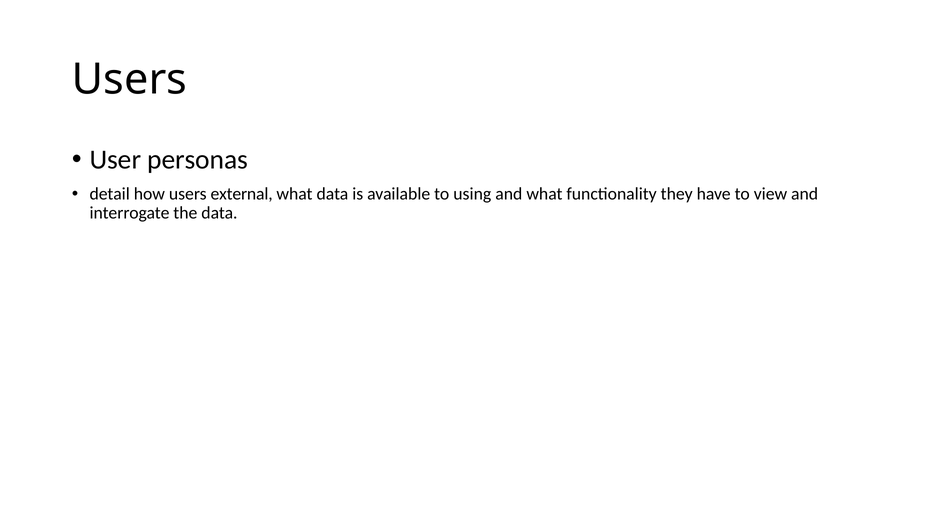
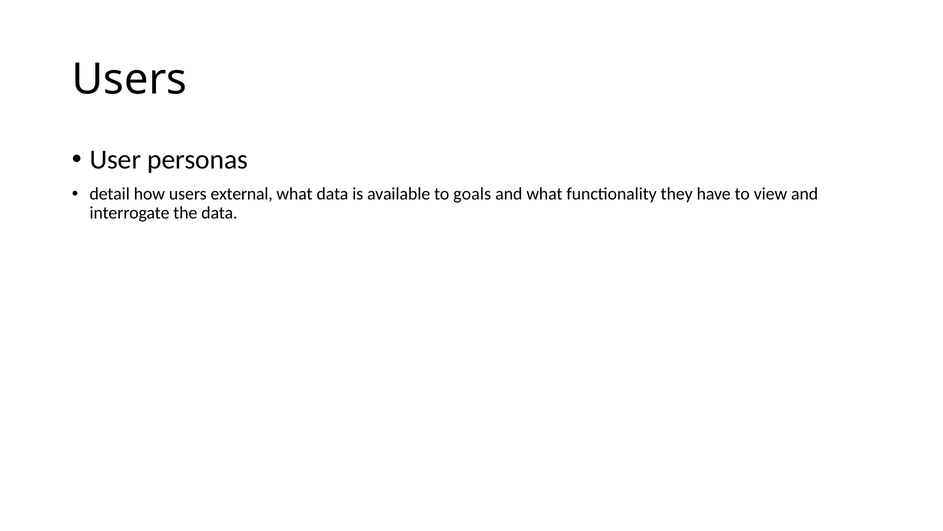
using: using -> goals
